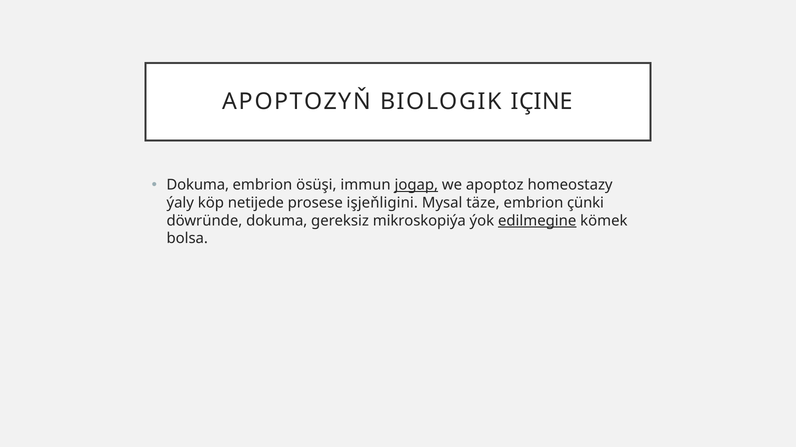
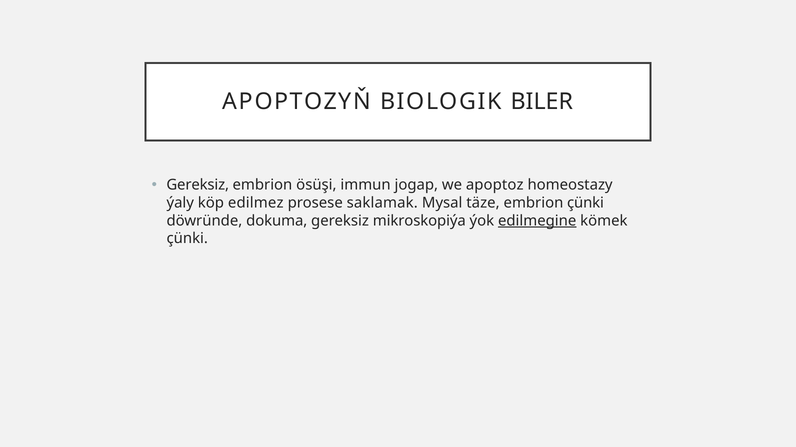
IÇINE: IÇINE -> BILER
Dokuma at (198, 185): Dokuma -> Gereksiz
jogap underline: present -> none
netijede: netijede -> edilmez
işjeňligini: işjeňligini -> saklamak
bolsa at (187, 239): bolsa -> çünki
